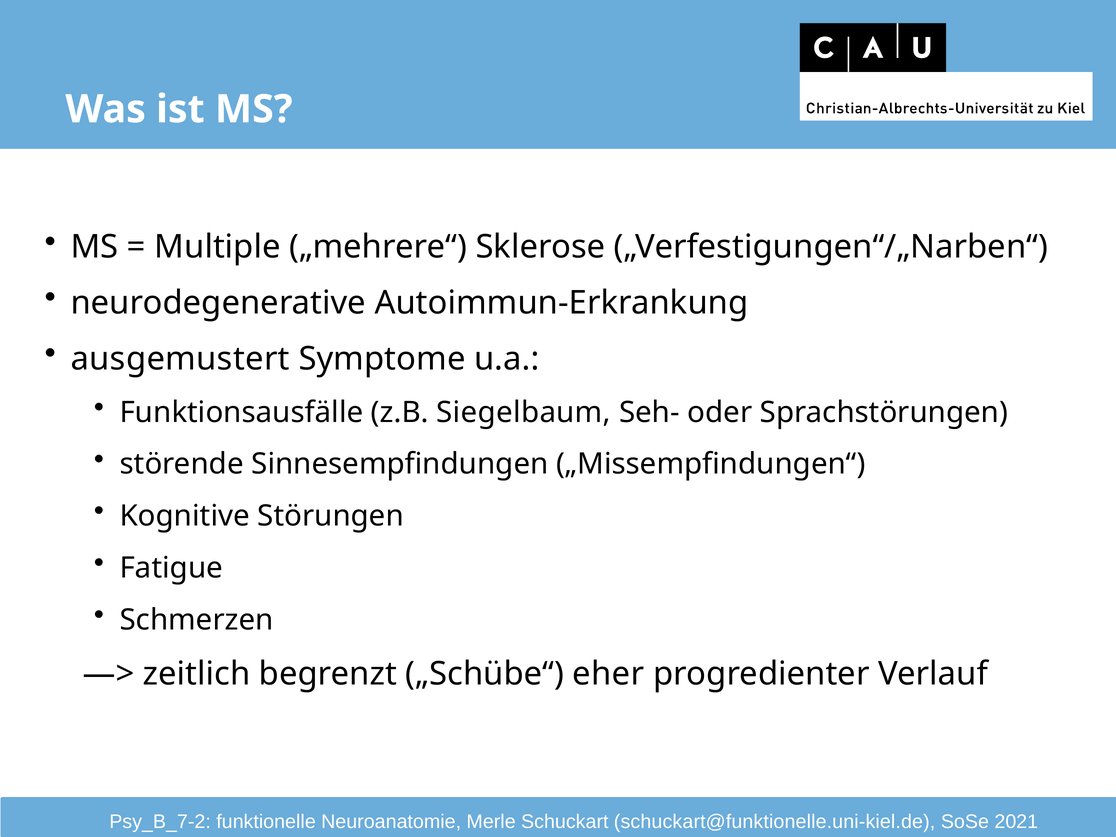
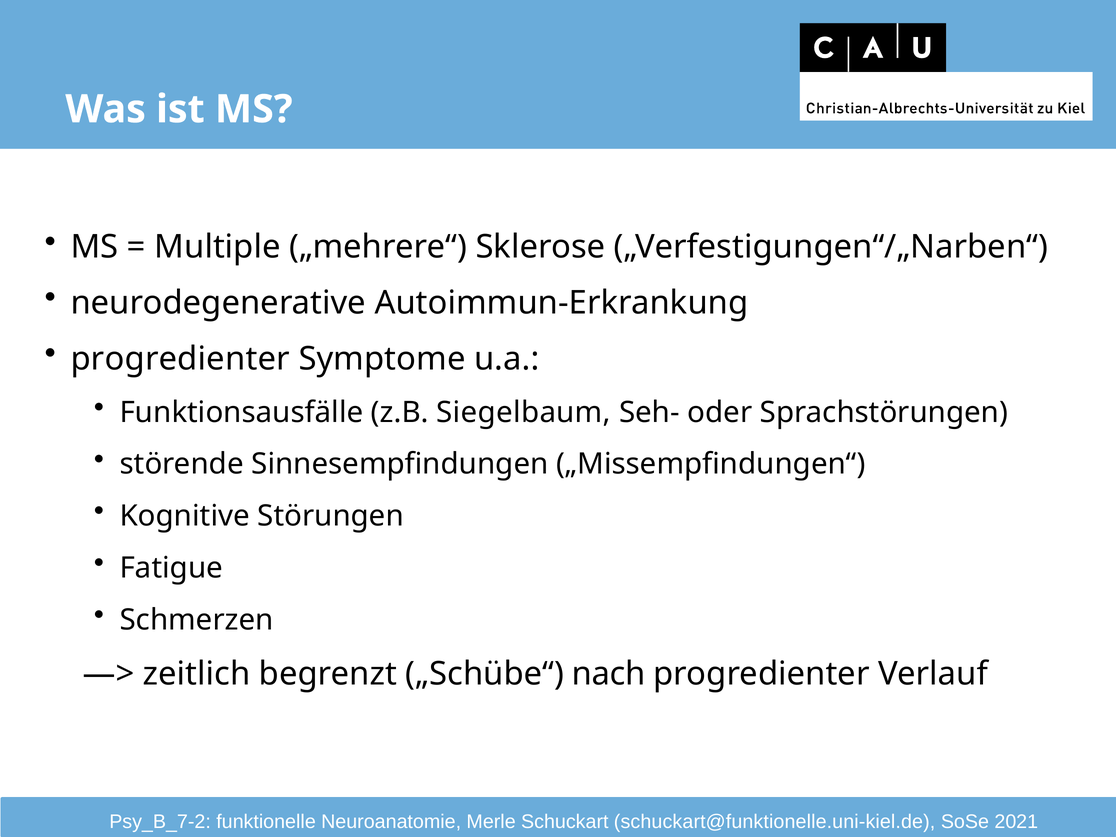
ausgemustert at (180, 359): ausgemustert -> progredienter
eher: eher -> nach
